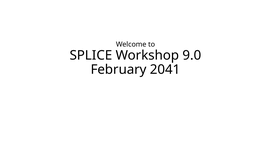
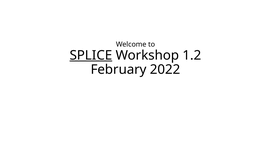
SPLICE underline: none -> present
9.0: 9.0 -> 1.2
2041: 2041 -> 2022
